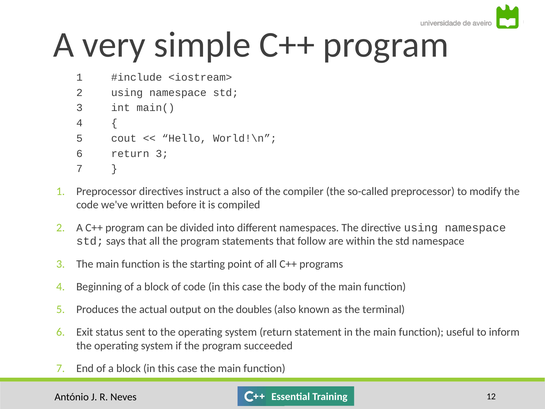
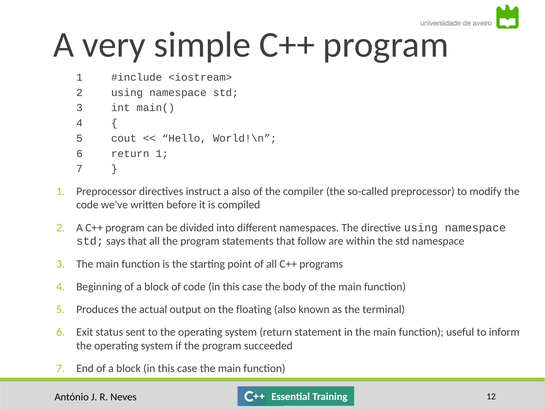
return 3: 3 -> 1
doubles: doubles -> floating
